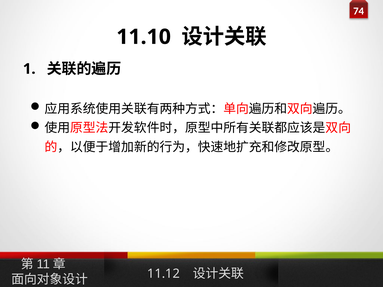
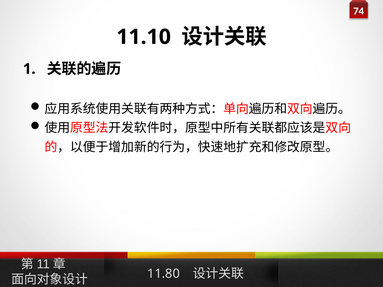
11.12: 11.12 -> 11.80
